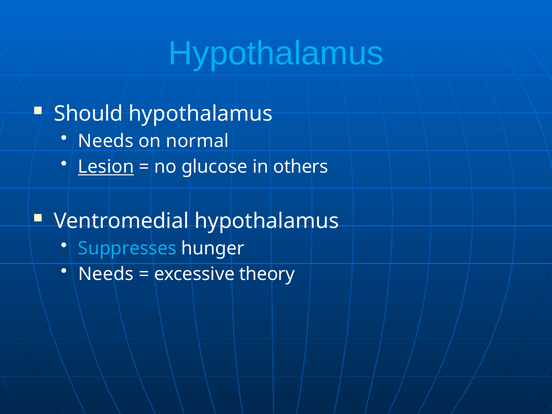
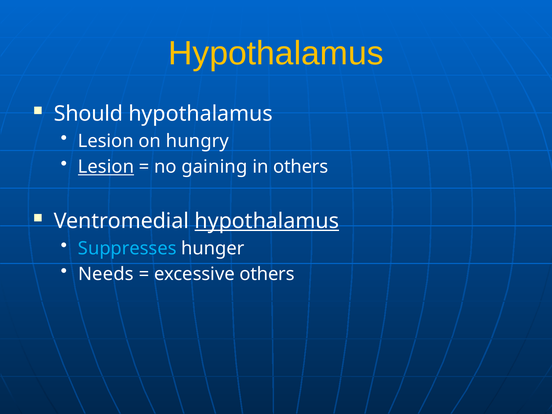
Hypothalamus at (276, 54) colour: light blue -> yellow
Needs at (106, 141): Needs -> Lesion
normal: normal -> hungry
glucose: glucose -> gaining
hypothalamus at (267, 221) underline: none -> present
excessive theory: theory -> others
